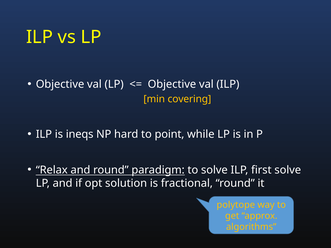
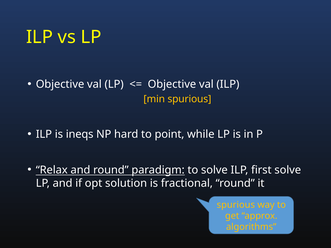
min covering: covering -> spurious
polytope at (236, 205): polytope -> spurious
